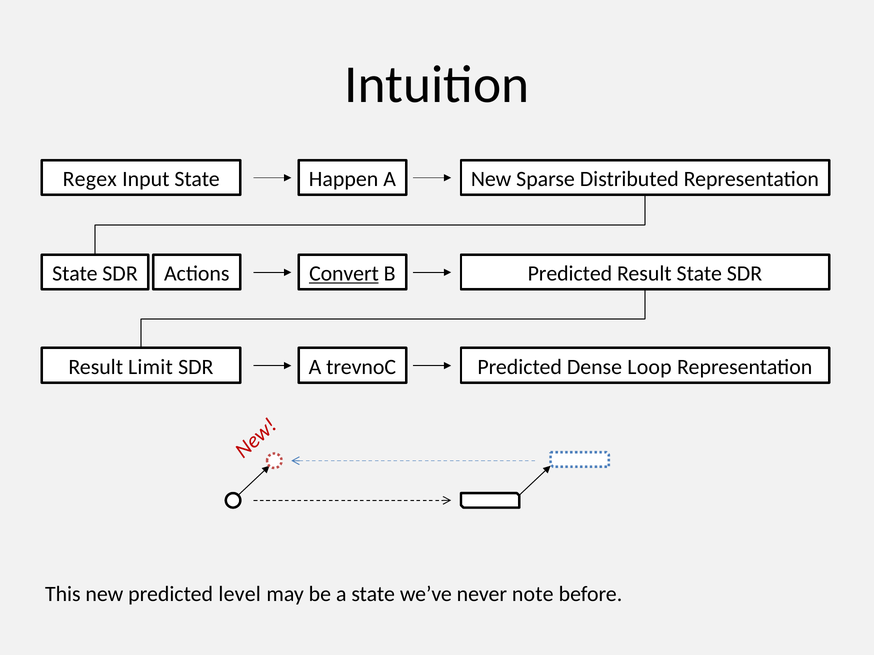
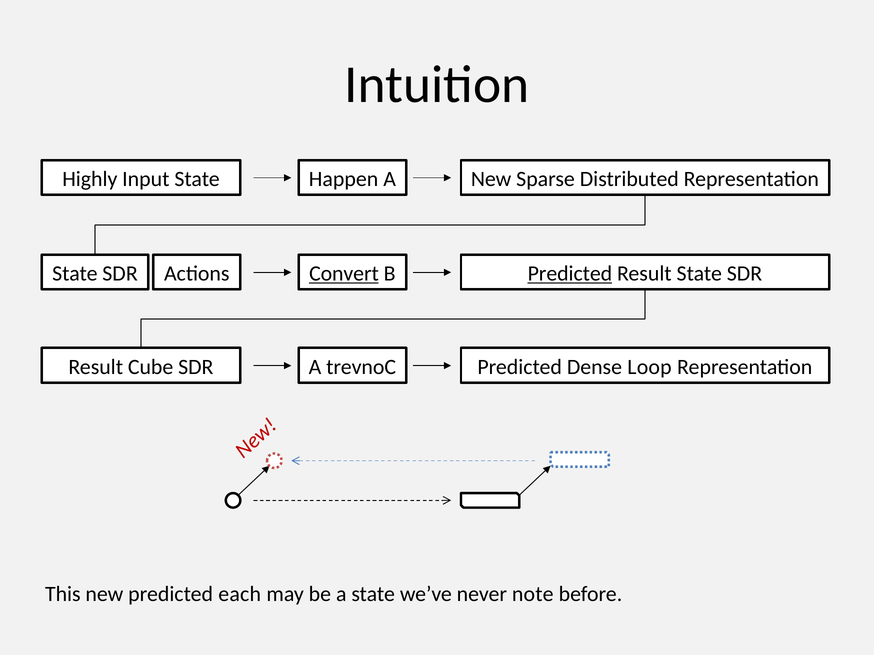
Regex: Regex -> Highly
Predicted at (570, 274) underline: none -> present
Limit: Limit -> Cube
level: level -> each
